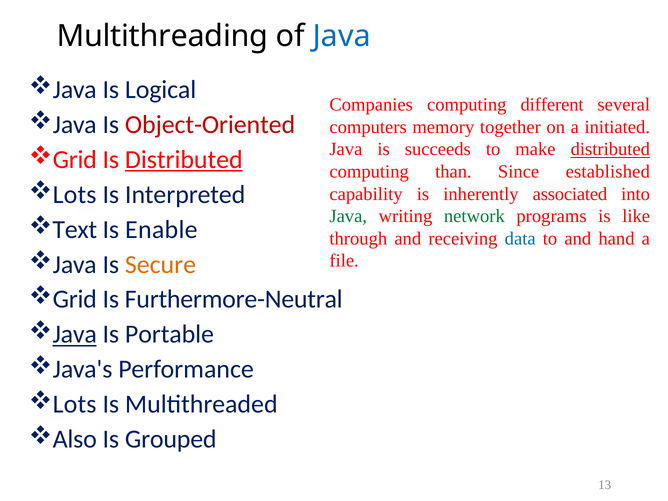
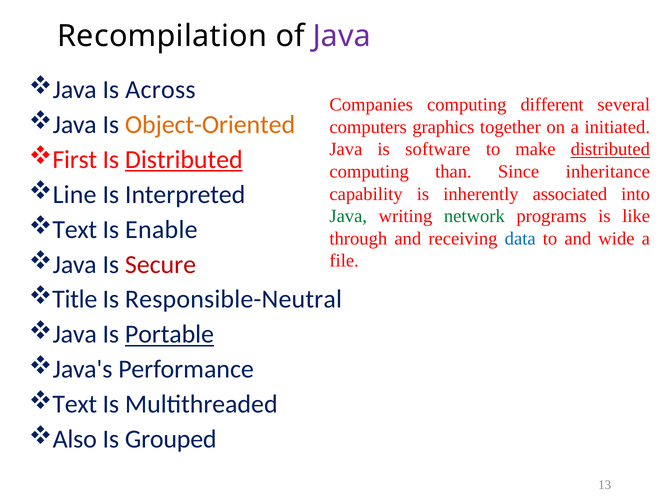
Multithreading: Multithreading -> Recompilation
Java at (342, 36) colour: blue -> purple
Logical: Logical -> Across
Object-Oriented colour: red -> orange
memory: memory -> graphics
succeeds: succeeds -> software
Grid at (75, 160): Grid -> First
established: established -> inheritance
Lots at (75, 194): Lots -> Line
hand: hand -> wide
Secure colour: orange -> red
Grid at (75, 299): Grid -> Title
Furthermore-Neutral: Furthermore-Neutral -> Responsible-Neutral
Java at (75, 334) underline: present -> none
Portable underline: none -> present
Lots at (75, 404): Lots -> Text
